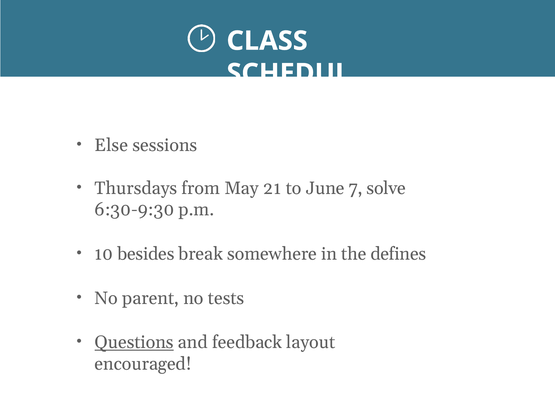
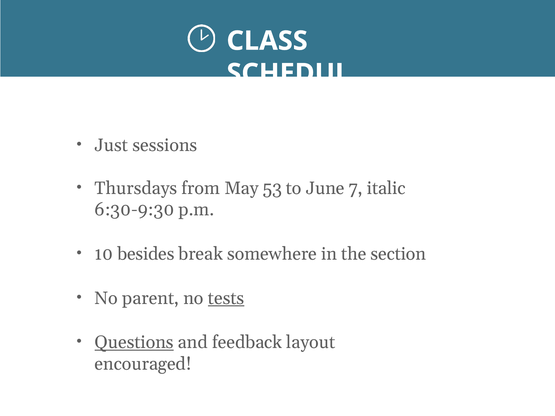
Else: Else -> Just
21: 21 -> 53
solve: solve -> italic
defines: defines -> section
tests underline: none -> present
